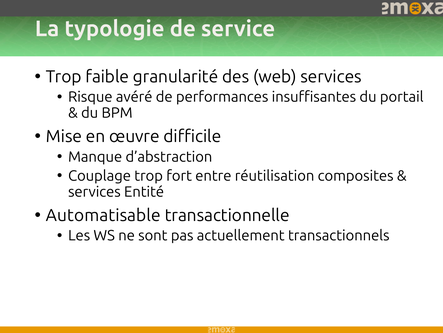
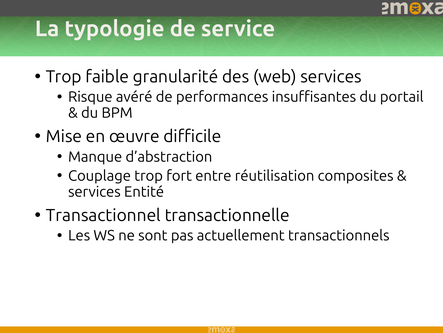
Automatisable: Automatisable -> Transactionnel
